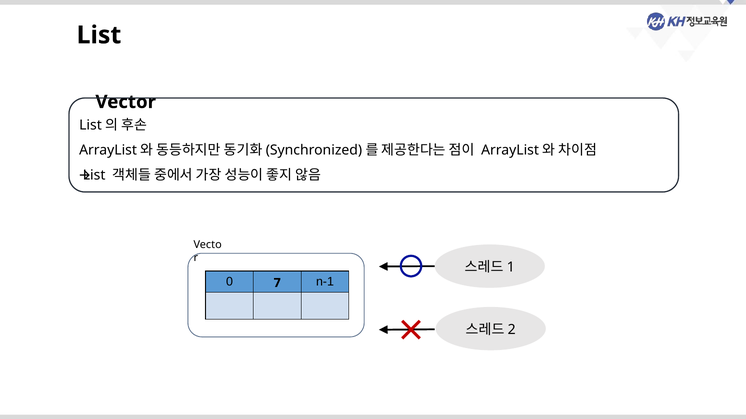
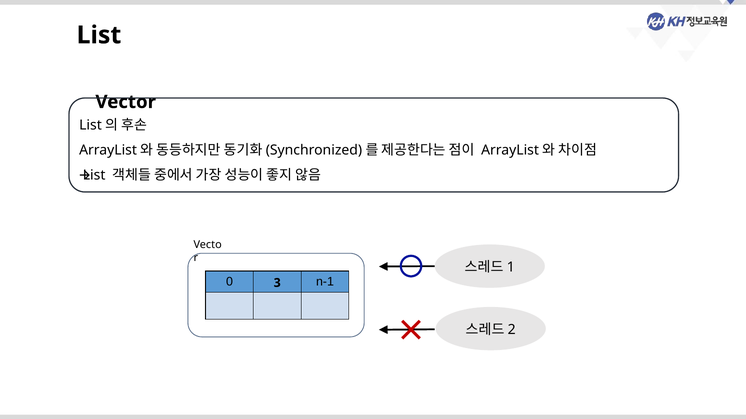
7: 7 -> 3
